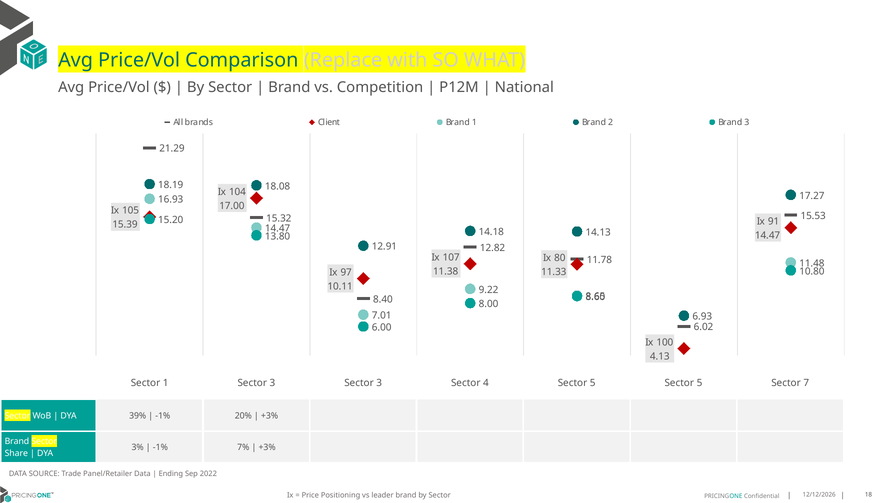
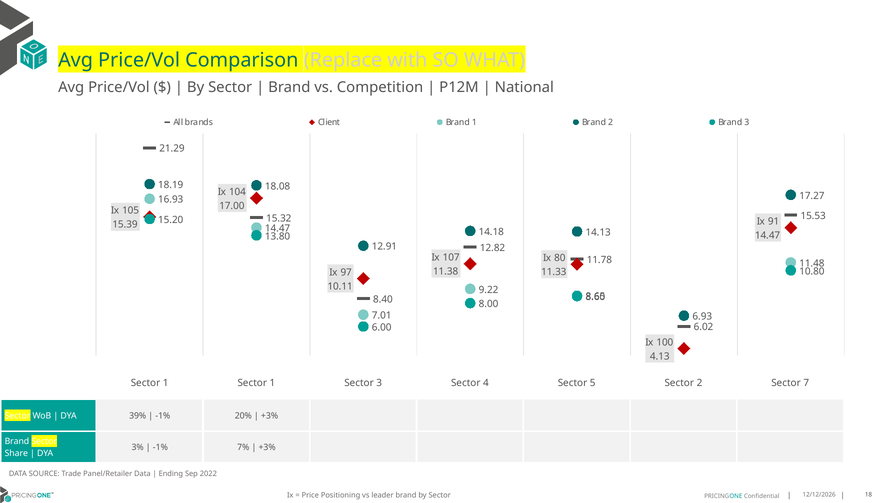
1 Sector 3: 3 -> 1
5 Sector 5: 5 -> 2
